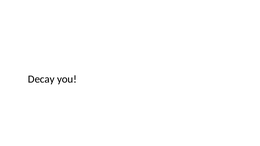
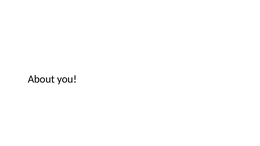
Decay: Decay -> About
